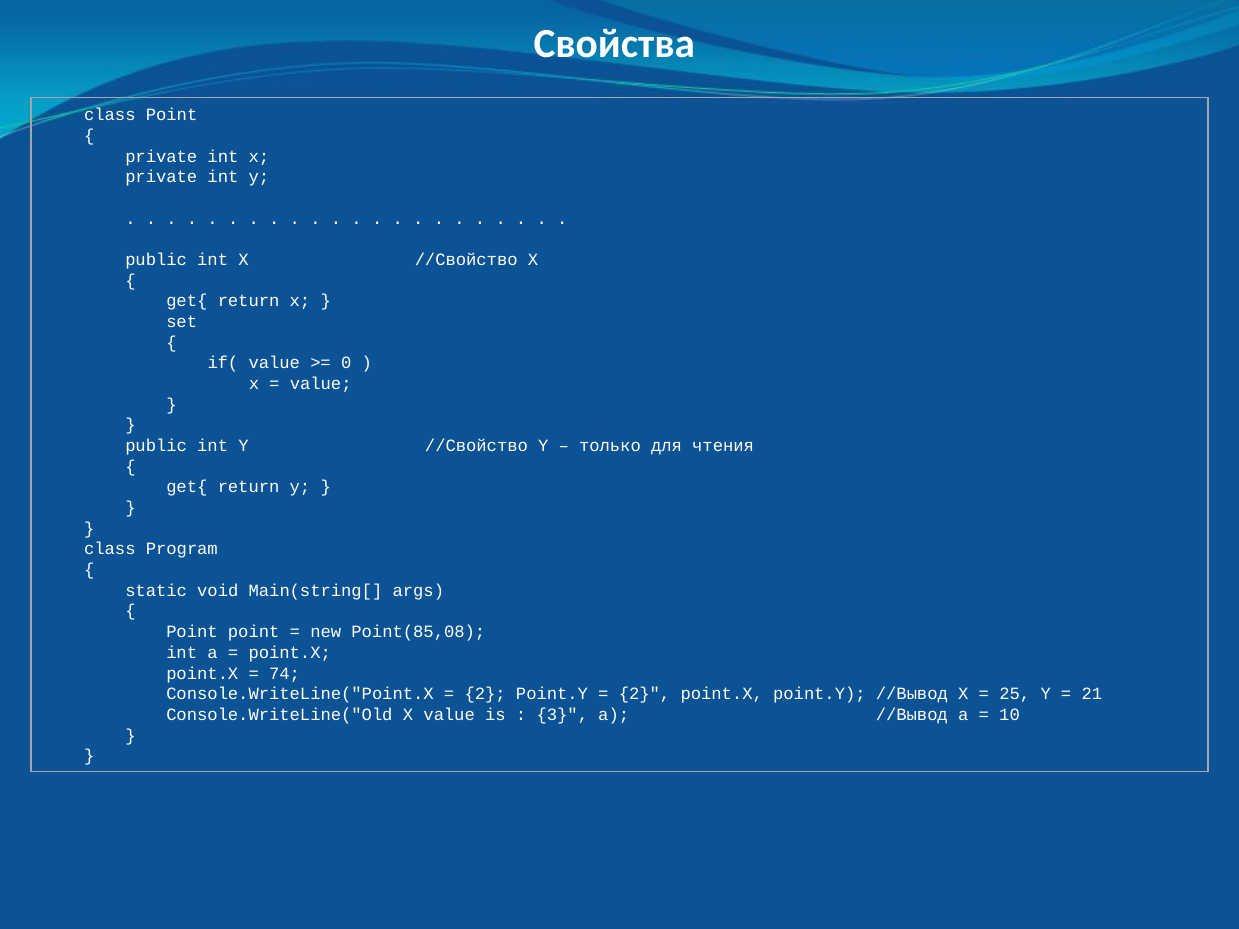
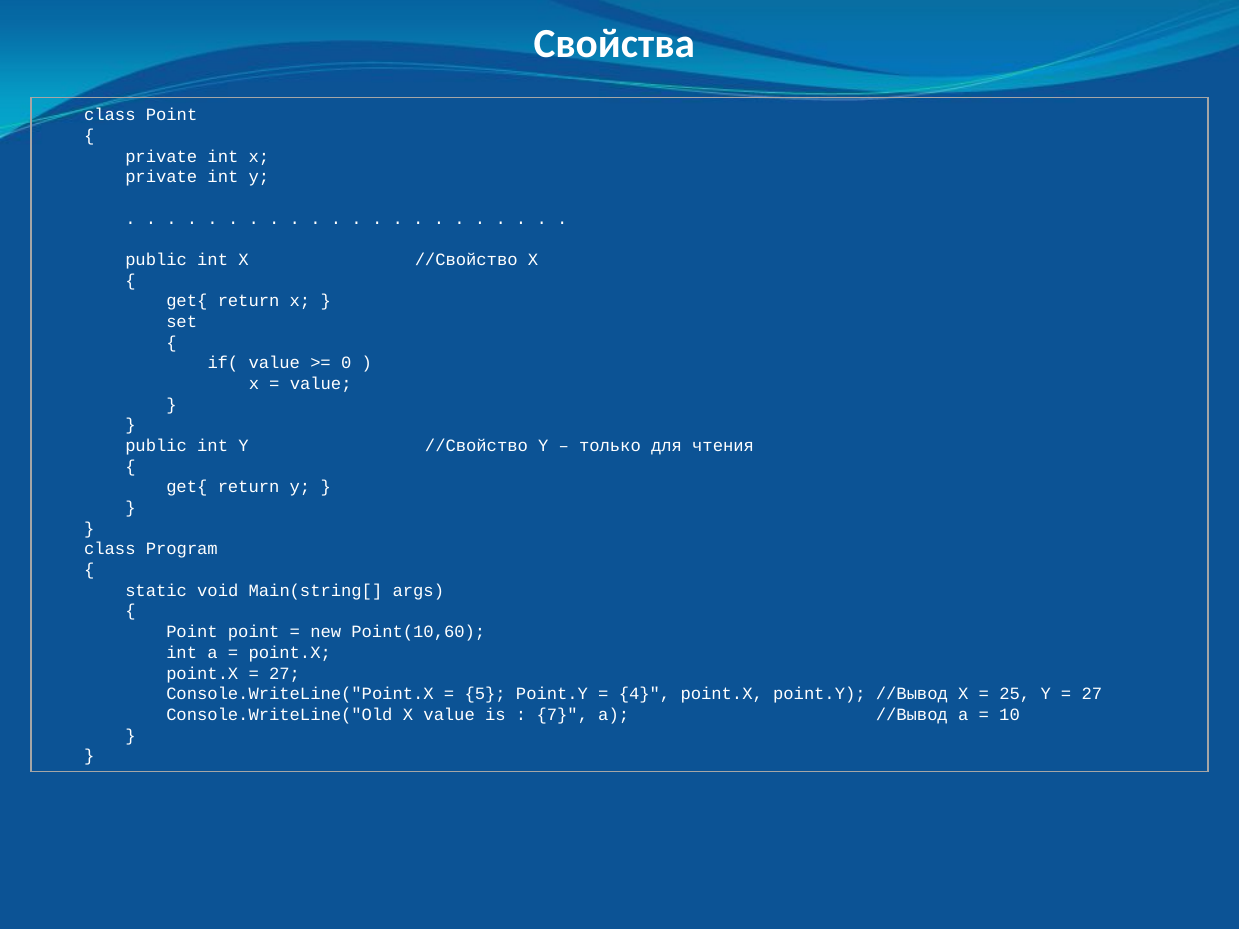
Point(85,08: Point(85,08 -> Point(10,60
74 at (285, 674): 74 -> 27
2 at (485, 694): 2 -> 5
2 at (645, 694): 2 -> 4
21 at (1092, 694): 21 -> 27
3: 3 -> 7
